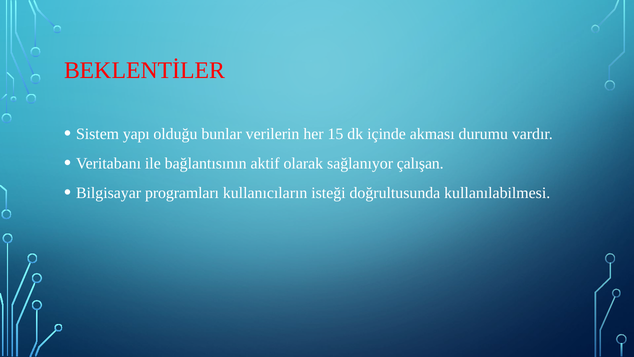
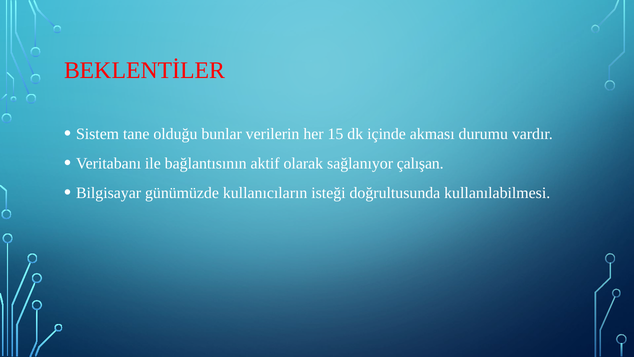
yapı: yapı -> tane
programları: programları -> günümüzde
